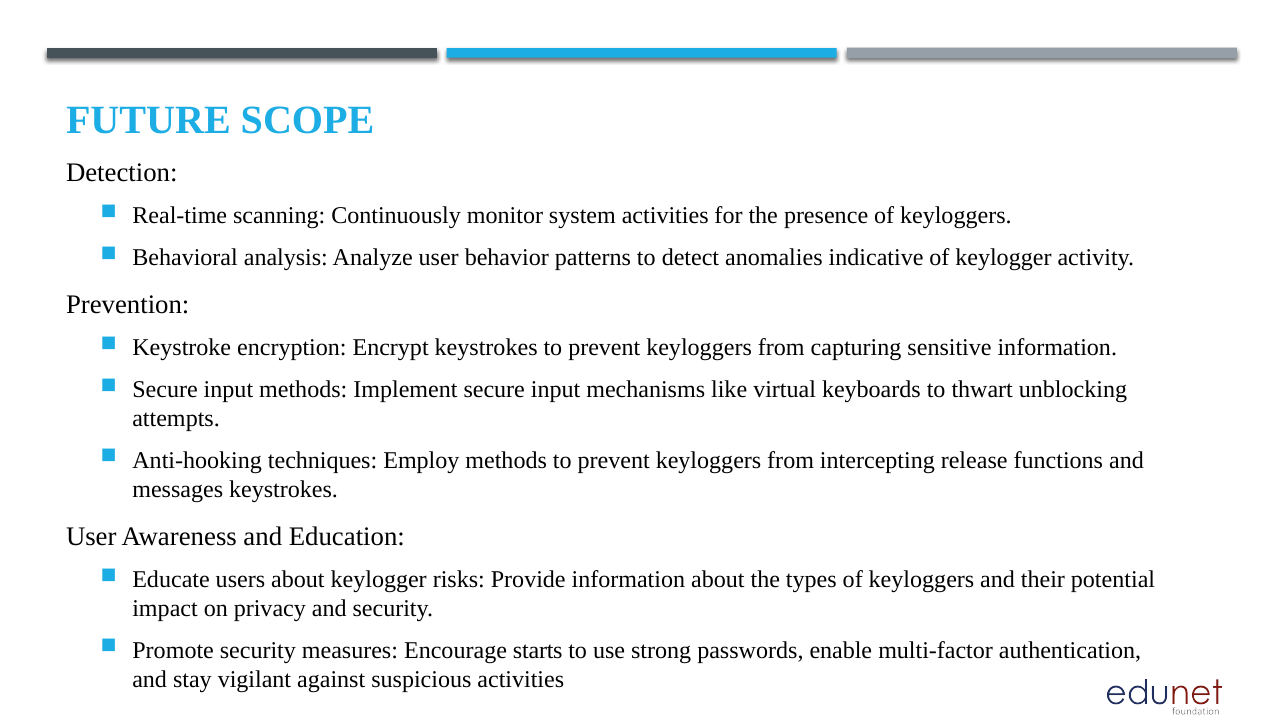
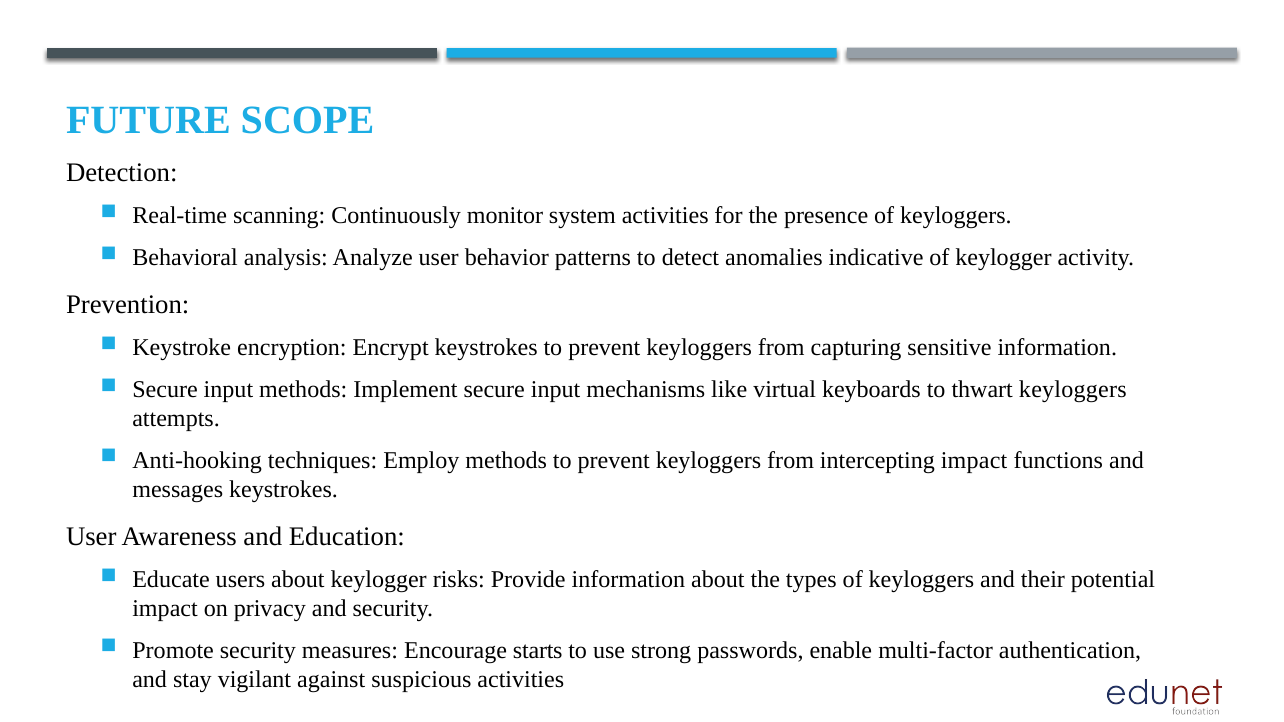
thwart unblocking: unblocking -> keyloggers
intercepting release: release -> impact
